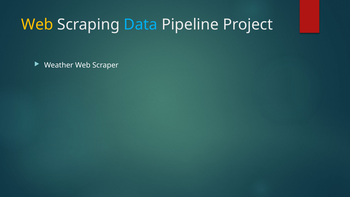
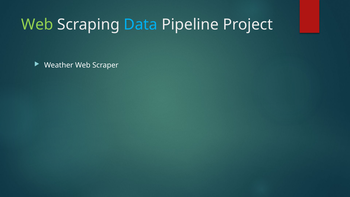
Web at (37, 25) colour: yellow -> light green
